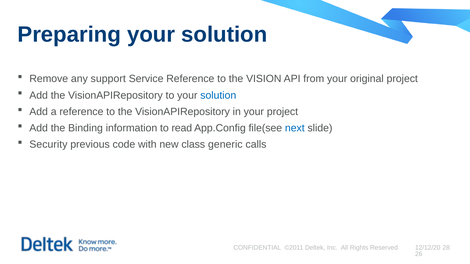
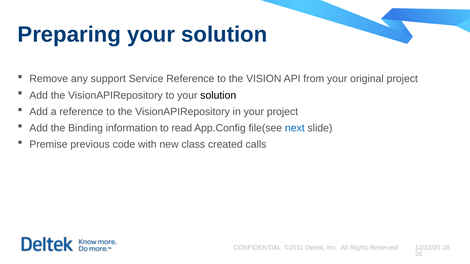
solution at (218, 95) colour: blue -> black
Security: Security -> Premise
generic: generic -> created
